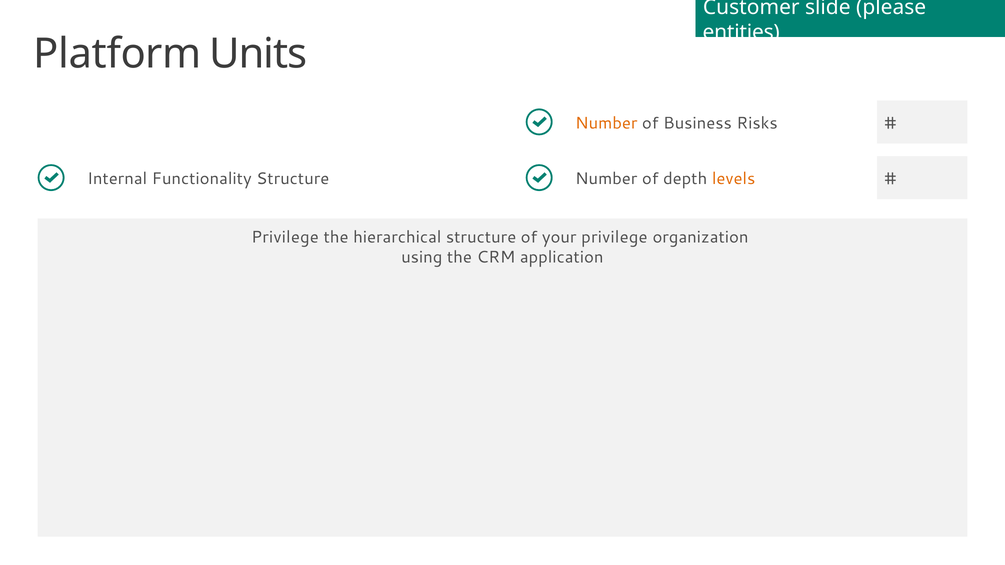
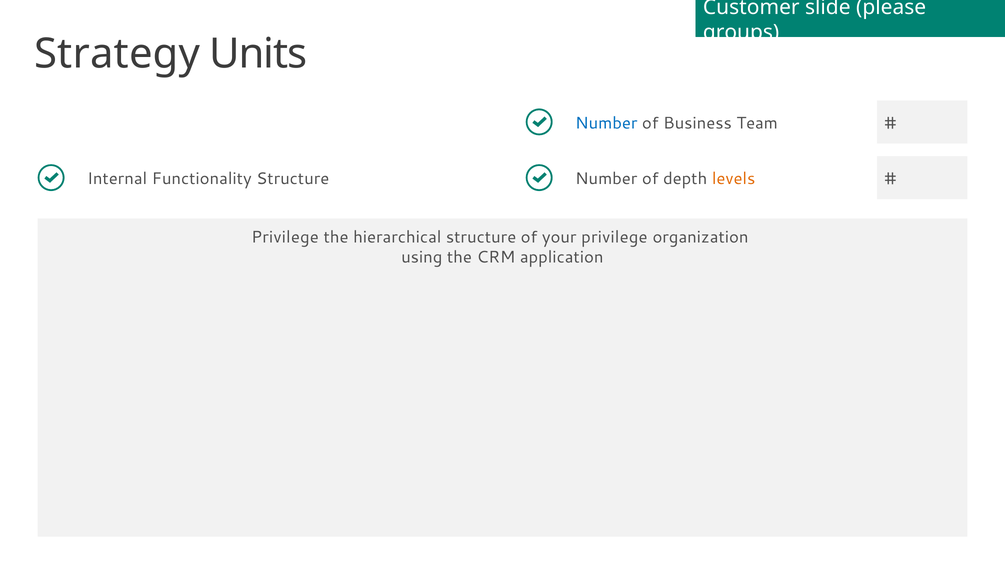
entities: entities -> groups
Platform: Platform -> Strategy
Number at (606, 123) colour: orange -> blue
Risks: Risks -> Team
